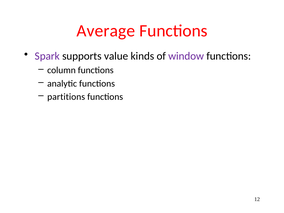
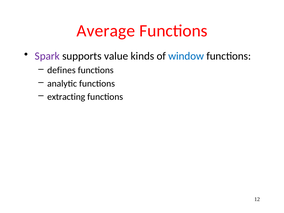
window colour: purple -> blue
column: column -> defines
partitions: partitions -> extracting
